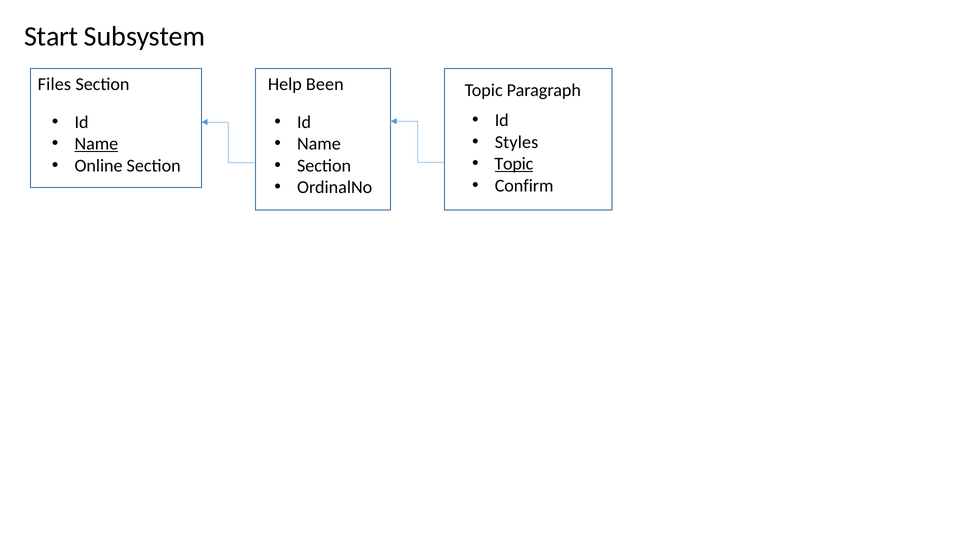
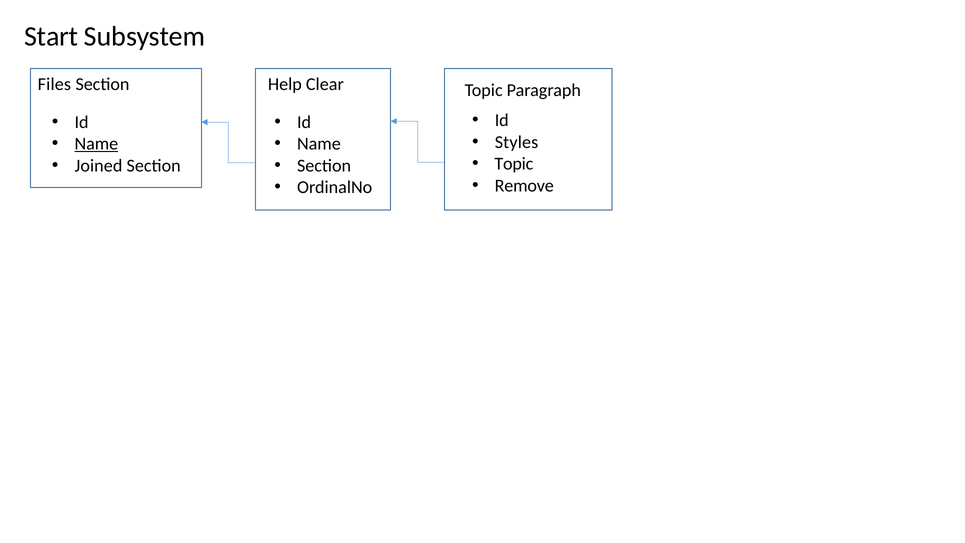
Been: Been -> Clear
Topic at (514, 164) underline: present -> none
Online: Online -> Joined
Confirm: Confirm -> Remove
